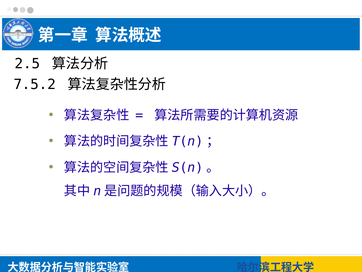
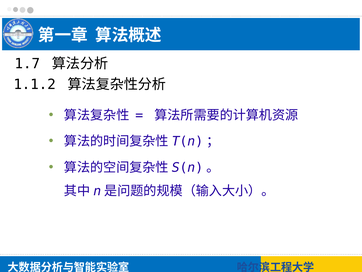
2.5: 2.5 -> 1.7
7.5.2: 7.5.2 -> 1.1.2
